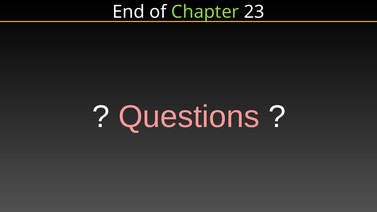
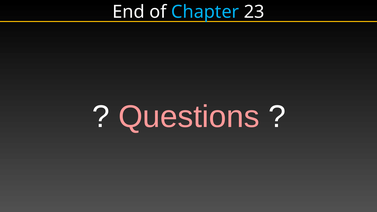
Chapter colour: light green -> light blue
